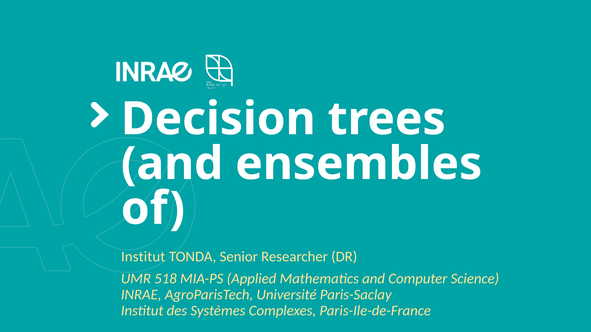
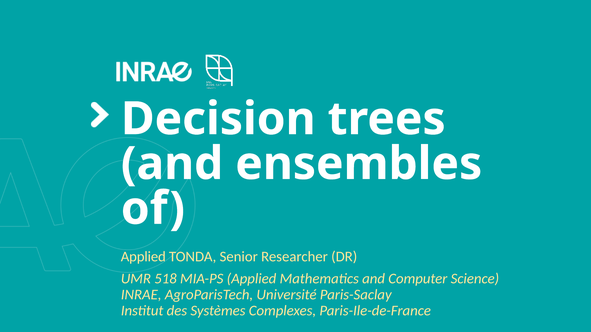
Institut at (143, 257): Institut -> Applied
